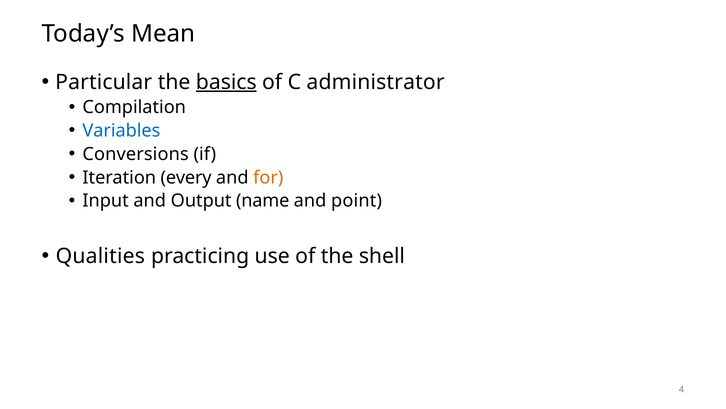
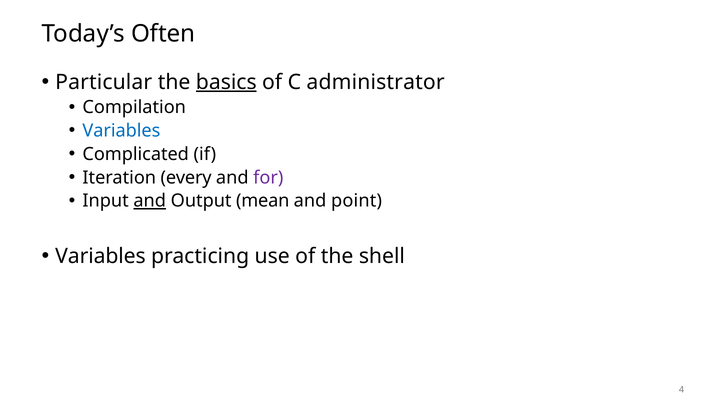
Mean: Mean -> Often
Conversions: Conversions -> Complicated
for colour: orange -> purple
and at (150, 201) underline: none -> present
name: name -> mean
Qualities at (100, 256): Qualities -> Variables
